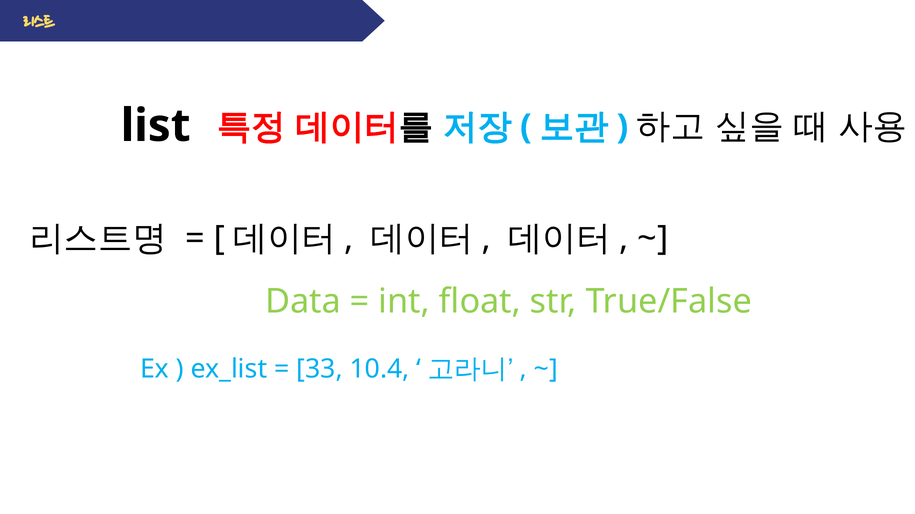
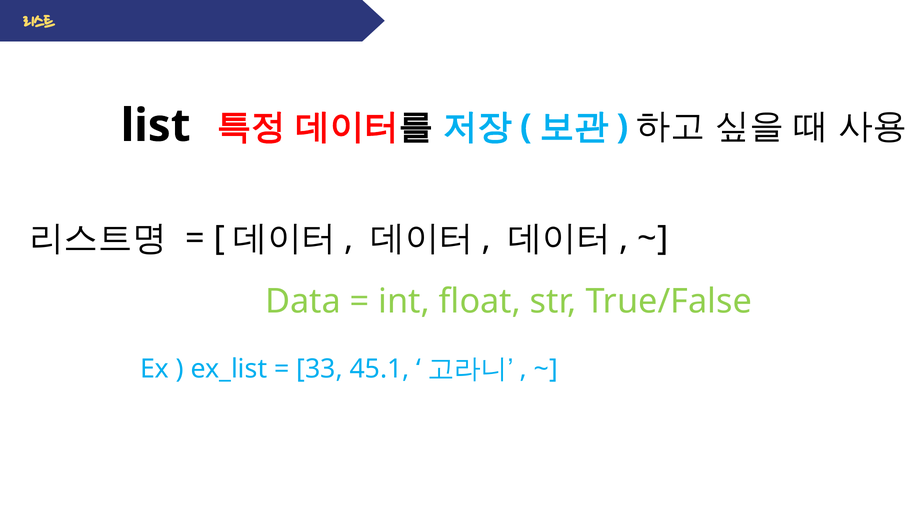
10.4: 10.4 -> 45.1
